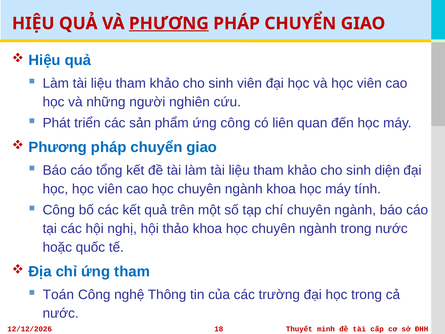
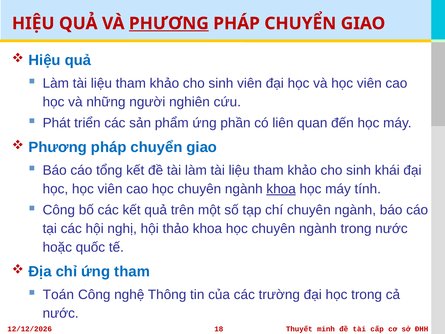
ứng công: công -> phần
diện: diện -> khái
khoa at (281, 189) underline: none -> present
